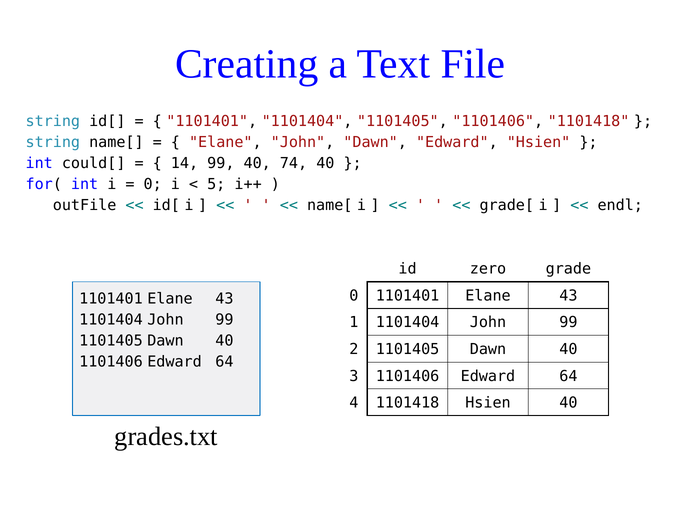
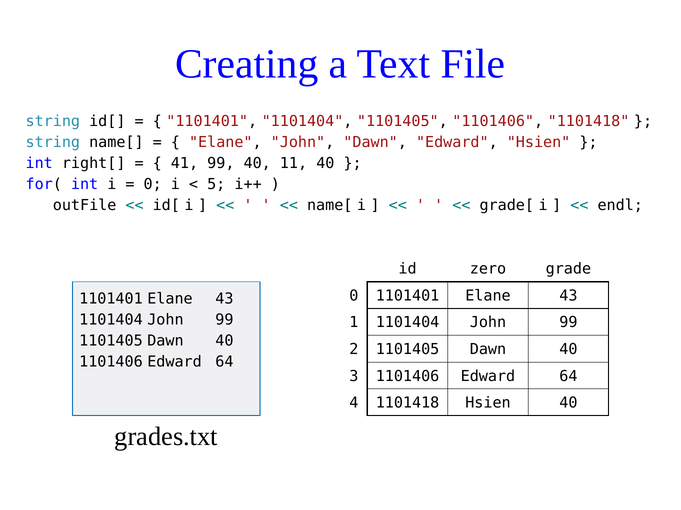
could[: could[ -> right[
14: 14 -> 41
74: 74 -> 11
